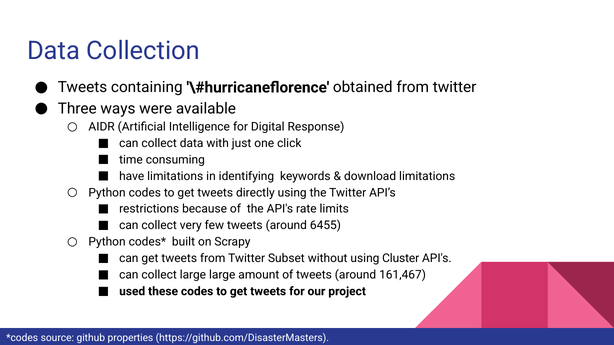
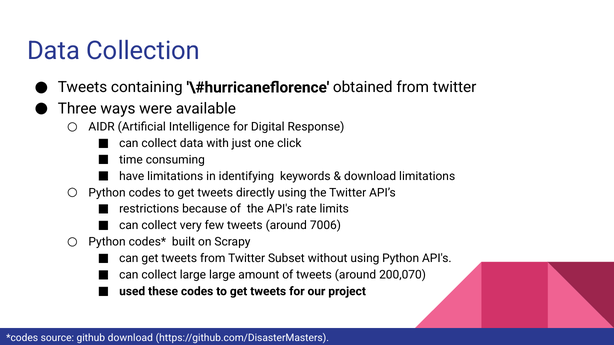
6455: 6455 -> 7006
using Cluster: Cluster -> Python
161,467: 161,467 -> 200,070
github properties: properties -> download
